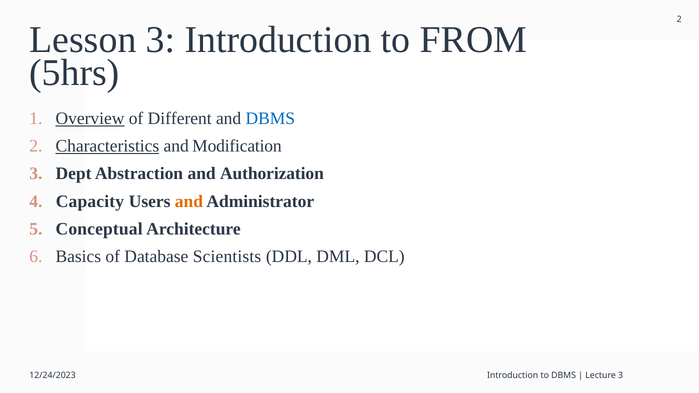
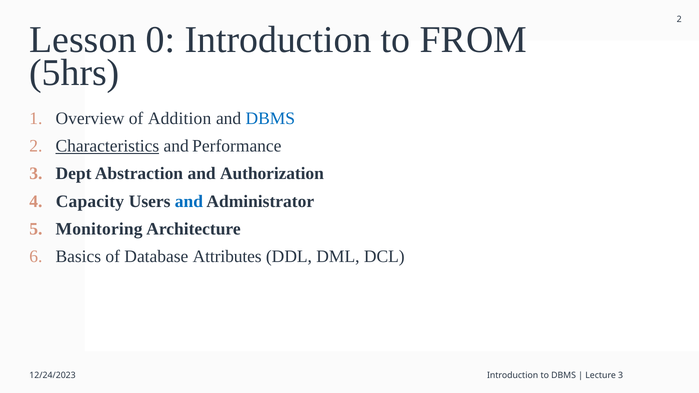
Lesson 3: 3 -> 0
Overview underline: present -> none
Different: Different -> Addition
Modification: Modification -> Performance
and at (189, 201) colour: orange -> blue
Conceptual: Conceptual -> Monitoring
Scientists: Scientists -> Attributes
